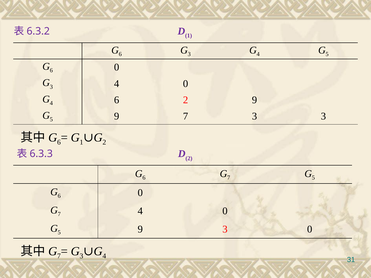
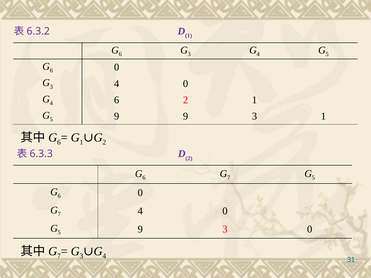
2 9: 9 -> 1
9 7: 7 -> 9
3 3: 3 -> 1
